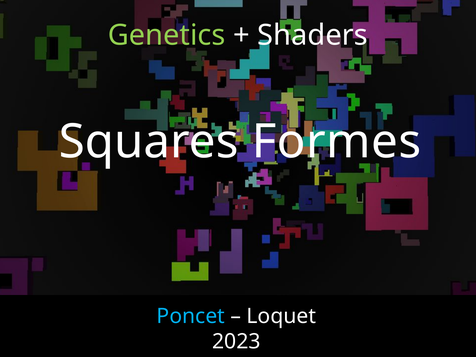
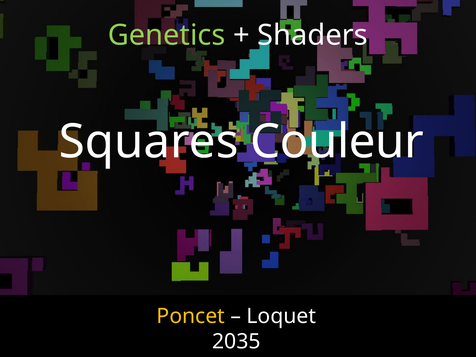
Formes: Formes -> Couleur
Poncet colour: light blue -> yellow
2023: 2023 -> 2035
